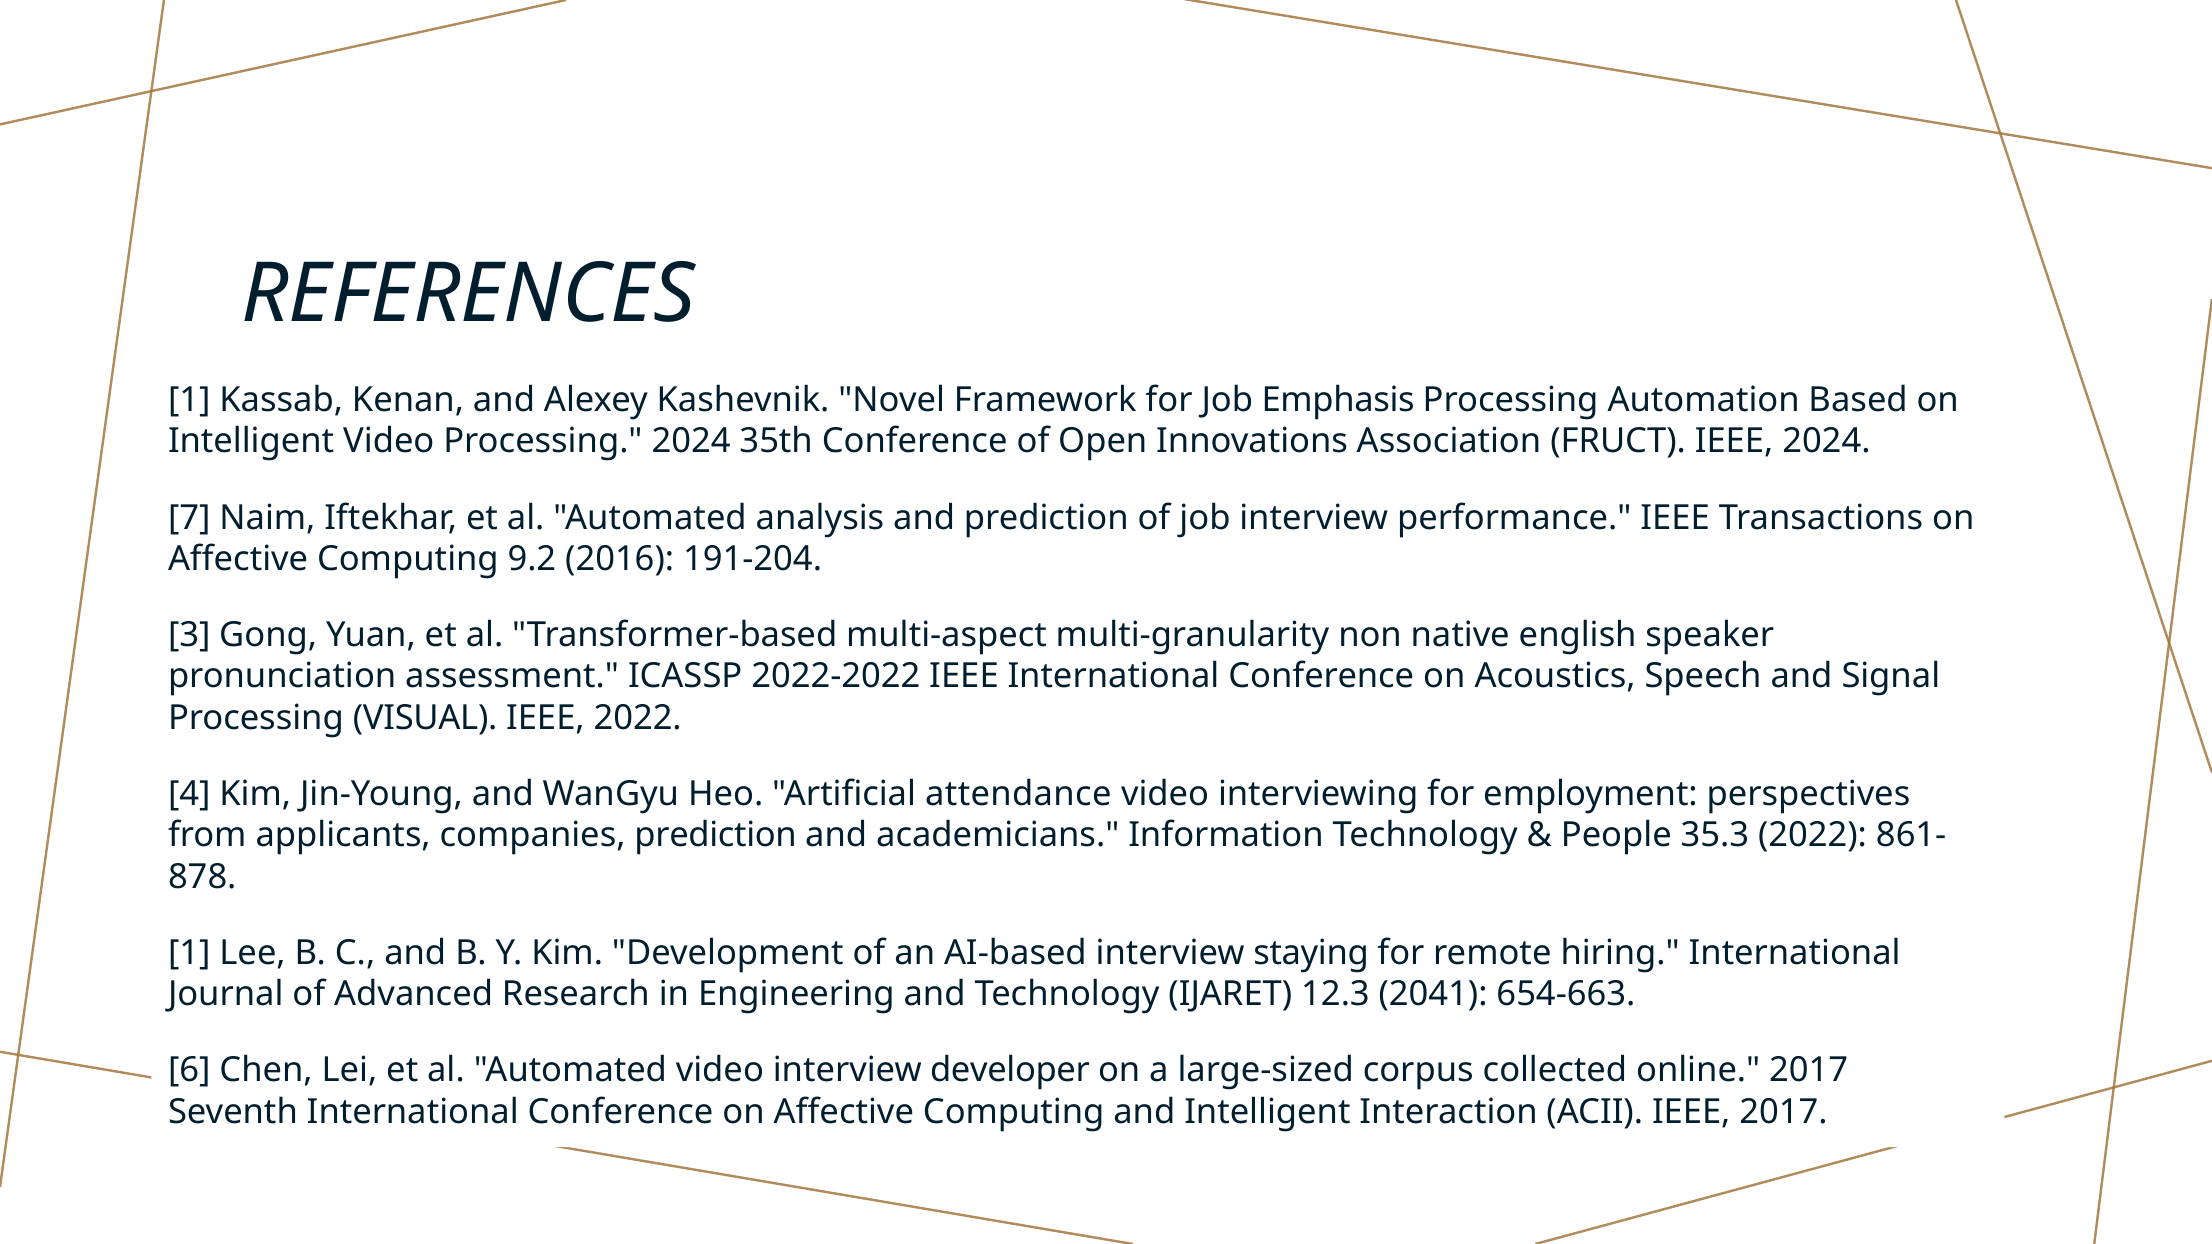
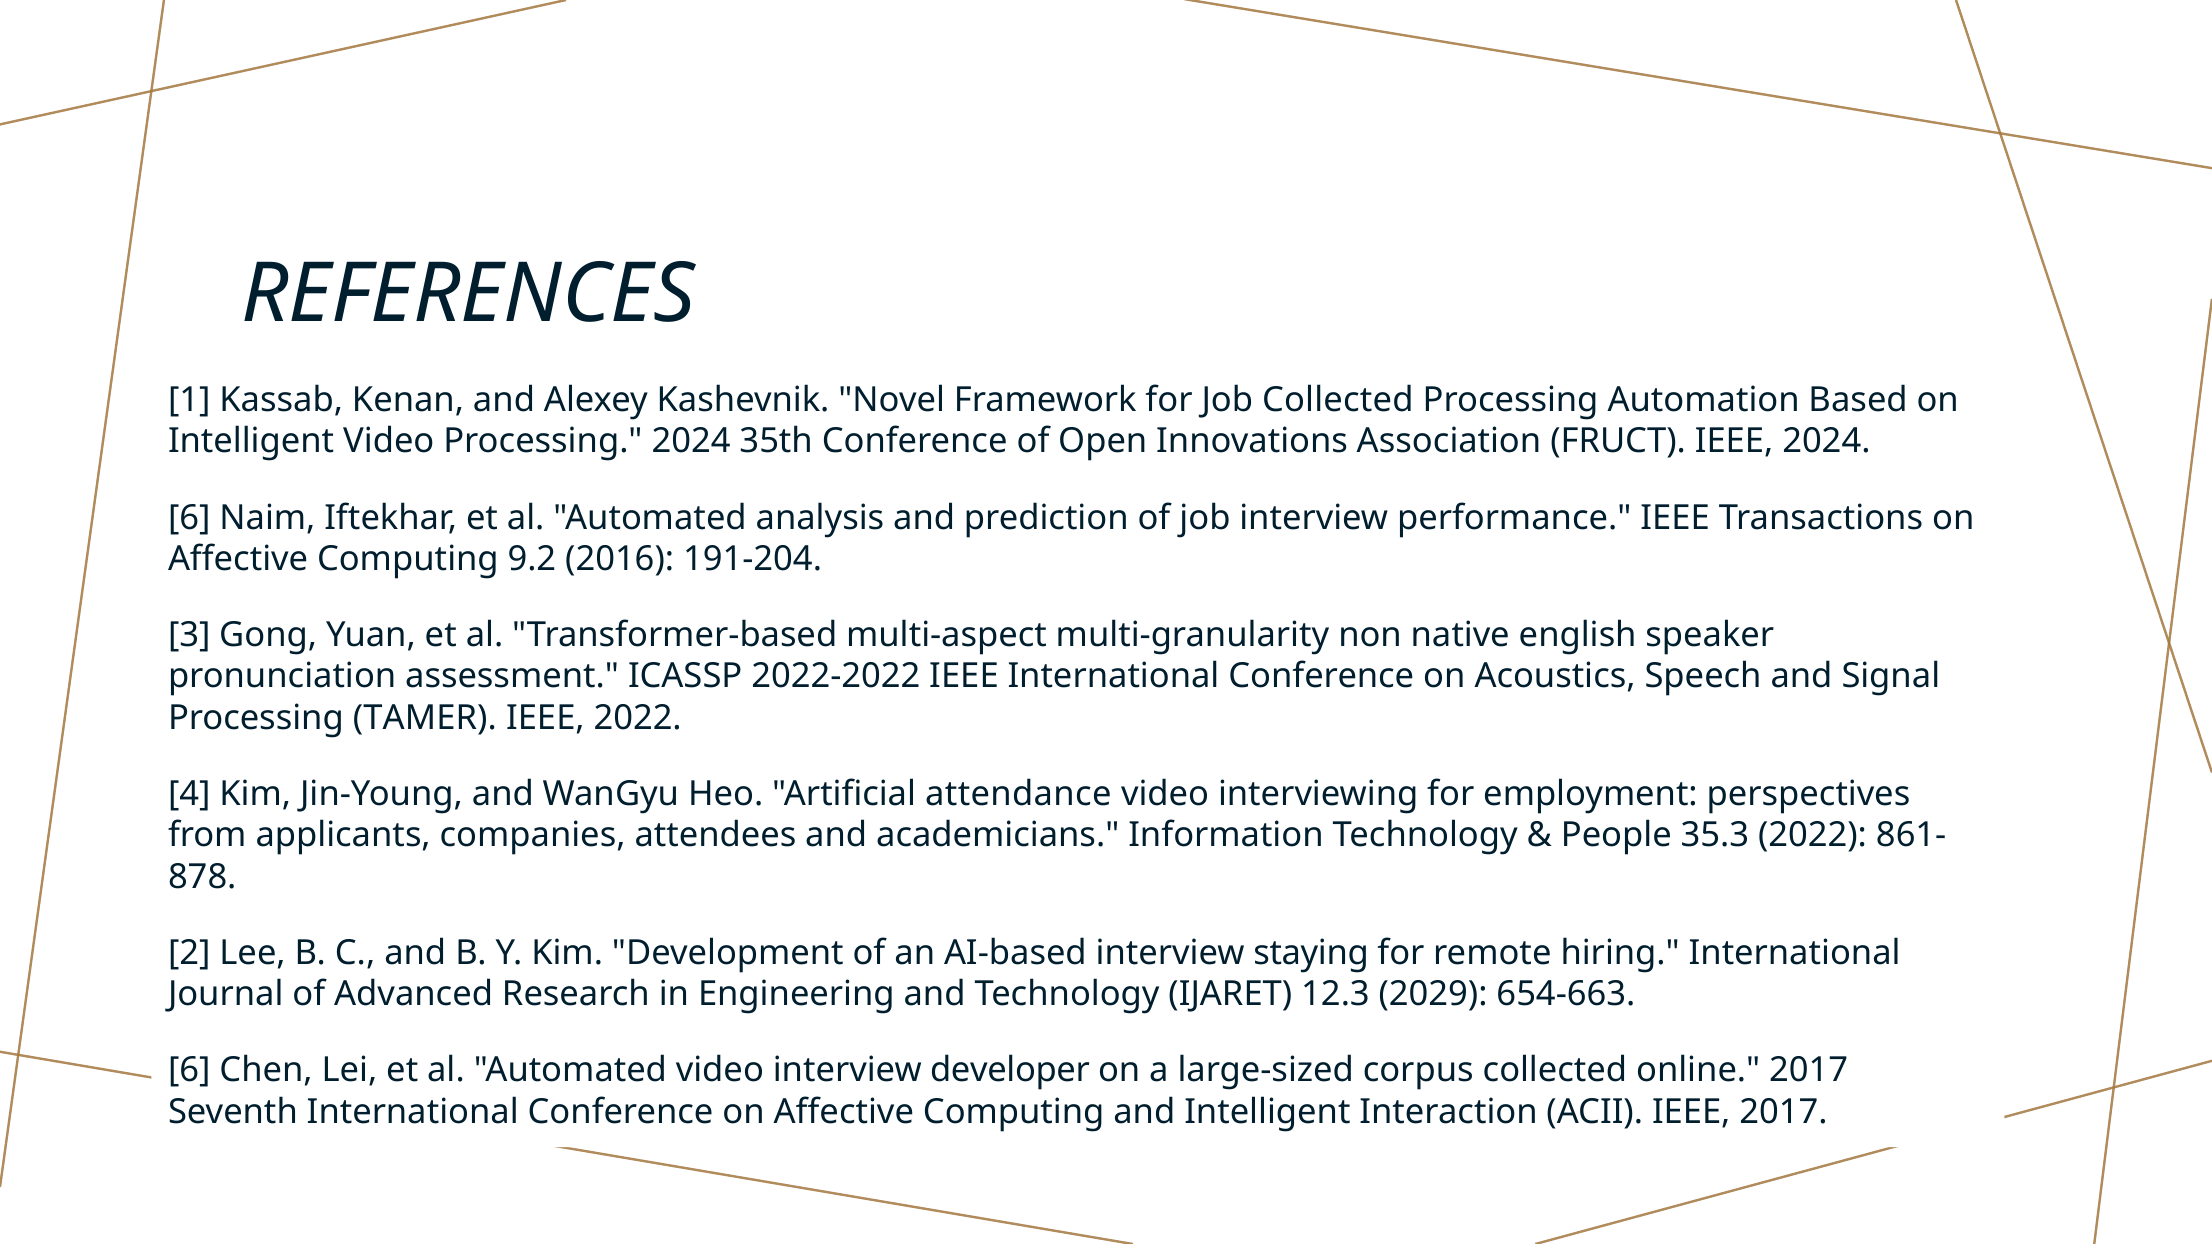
Job Emphasis: Emphasis -> Collected
7 at (189, 518): 7 -> 6
VISUAL: VISUAL -> TAMER
companies prediction: prediction -> attendees
1 at (189, 953): 1 -> 2
2041: 2041 -> 2029
